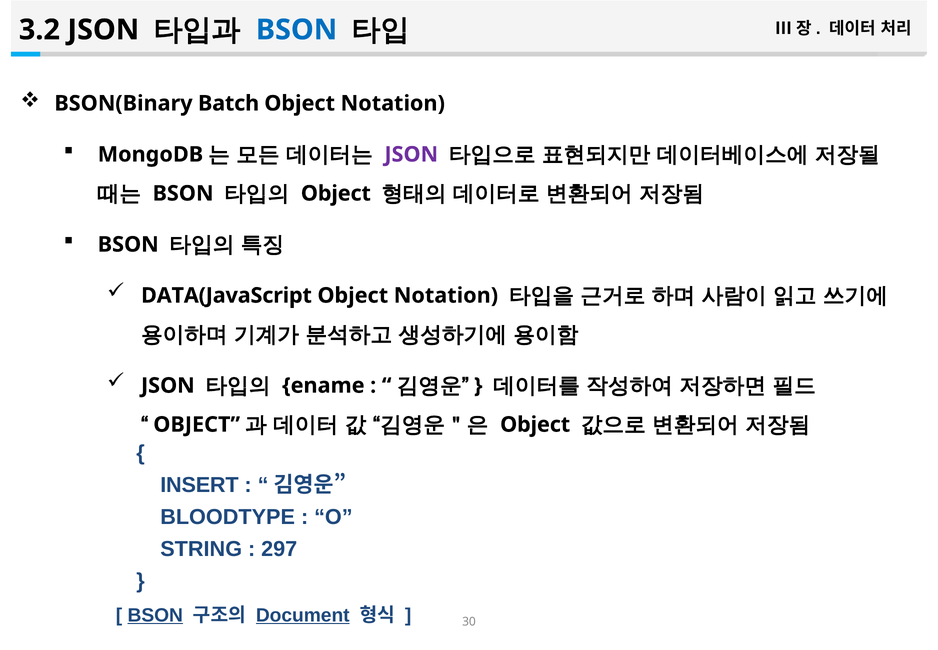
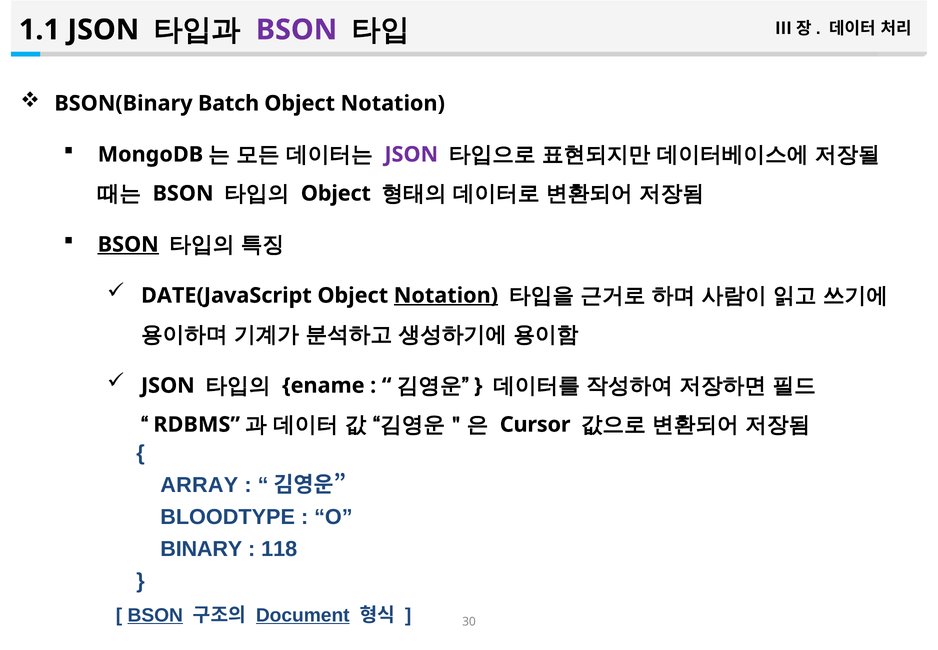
3.2: 3.2 -> 1.1
BSON at (297, 30) colour: blue -> purple
BSON at (128, 244) underline: none -> present
DATA(JavaScript: DATA(JavaScript -> DATE(JavaScript
Notation at (446, 295) underline: none -> present
OBJECT at (197, 424): OBJECT -> RDBMS
Object at (535, 424): Object -> Cursor
INSERT: INSERT -> ARRAY
STRING: STRING -> BINARY
297: 297 -> 118
